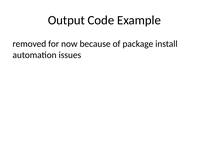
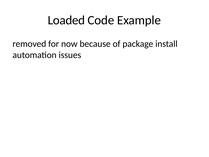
Output: Output -> Loaded
